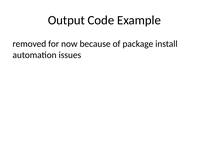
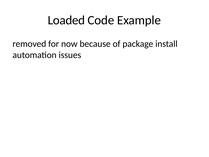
Output: Output -> Loaded
